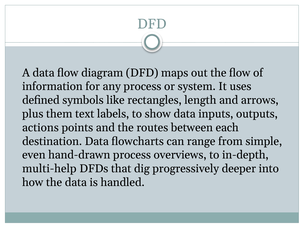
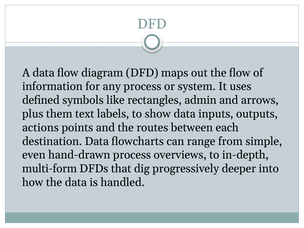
length: length -> admin
multi-help: multi-help -> multi-form
